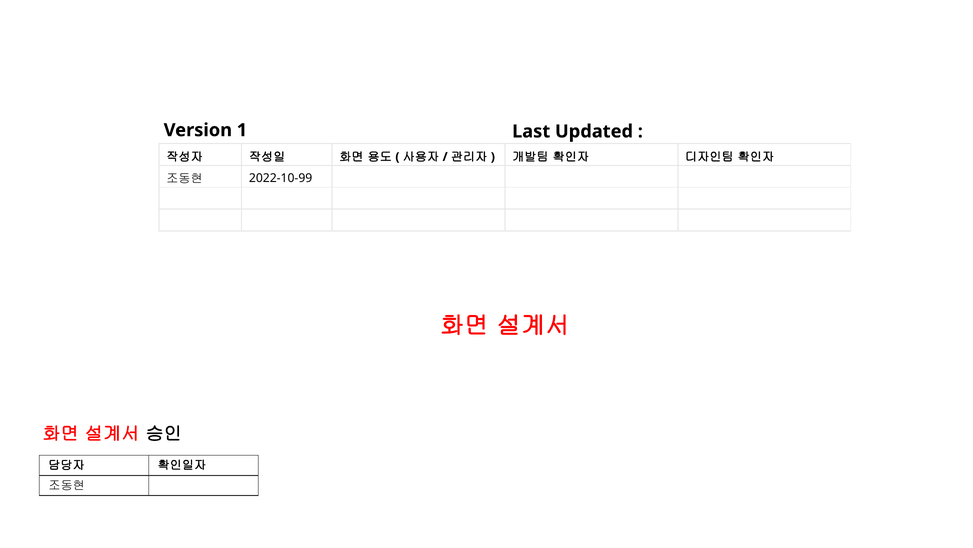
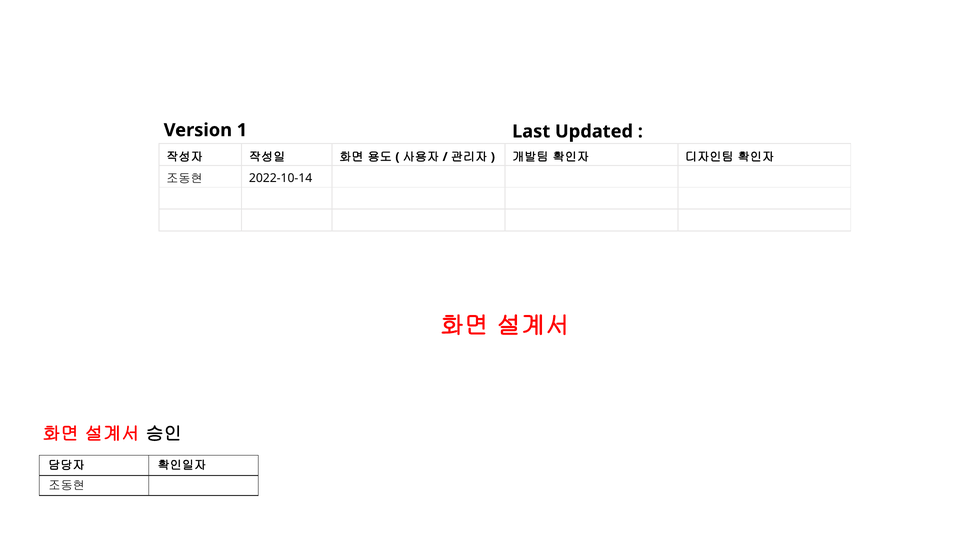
2022-10-99: 2022-10-99 -> 2022-10-14
